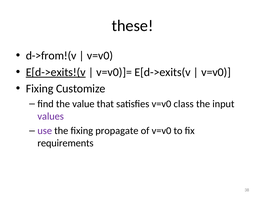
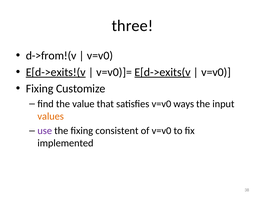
these: these -> three
E[d->exits(v underline: none -> present
class: class -> ways
values colour: purple -> orange
propagate: propagate -> consistent
requirements: requirements -> implemented
